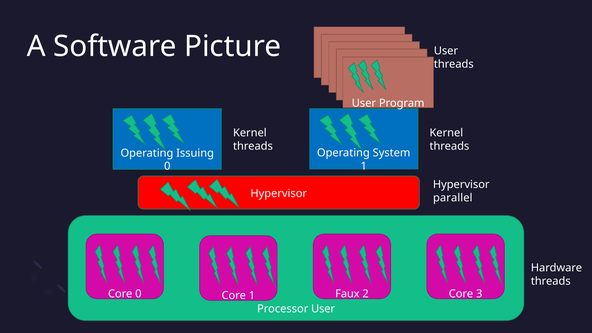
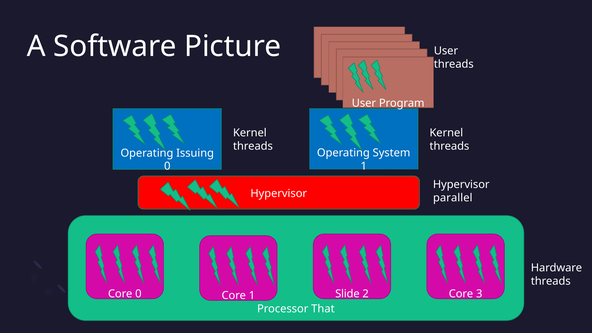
Faux: Faux -> Slide
Processor User: User -> That
